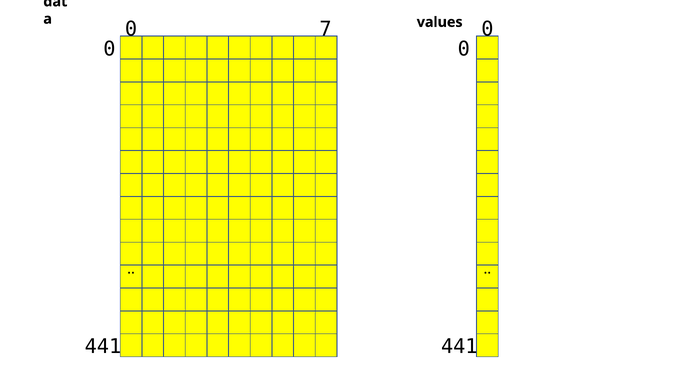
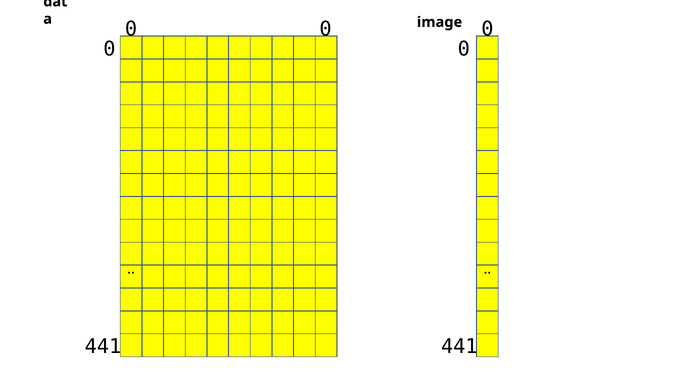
values: values -> image
7 at (326, 29): 7 -> 0
